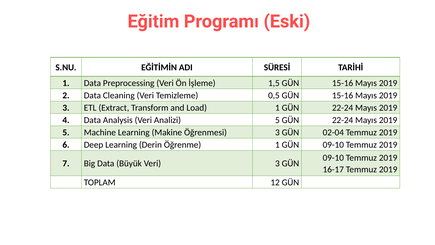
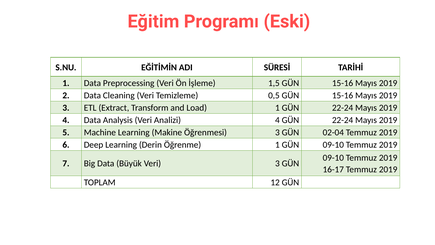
Analizi 5: 5 -> 4
